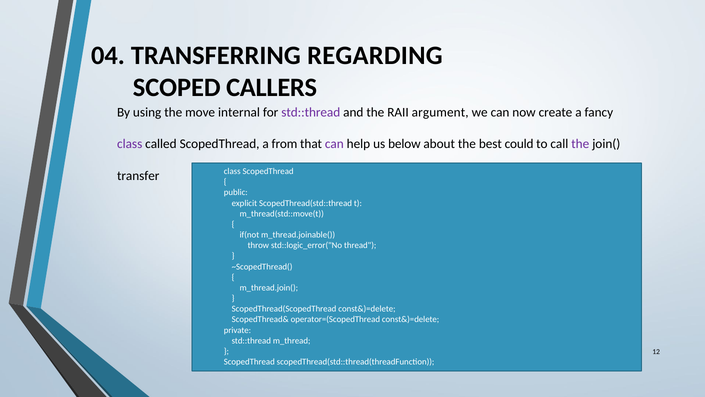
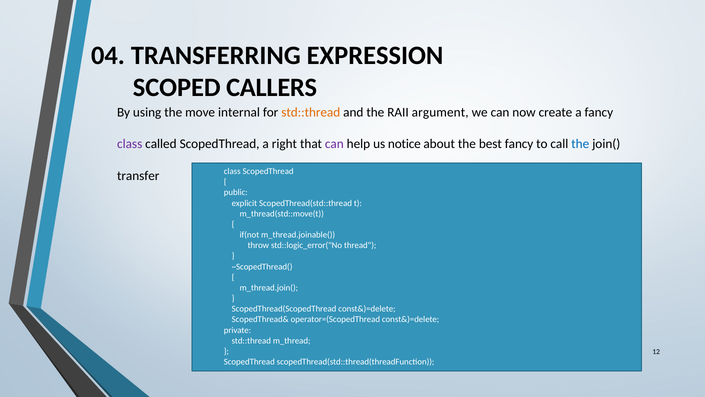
REGARDING: REGARDING -> EXPRESSION
std::thread at (311, 112) colour: purple -> orange
from: from -> right
below: below -> notice
best could: could -> fancy
the at (580, 144) colour: purple -> blue
